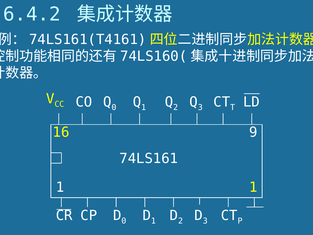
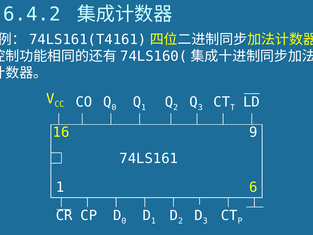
1 1: 1 -> 6
